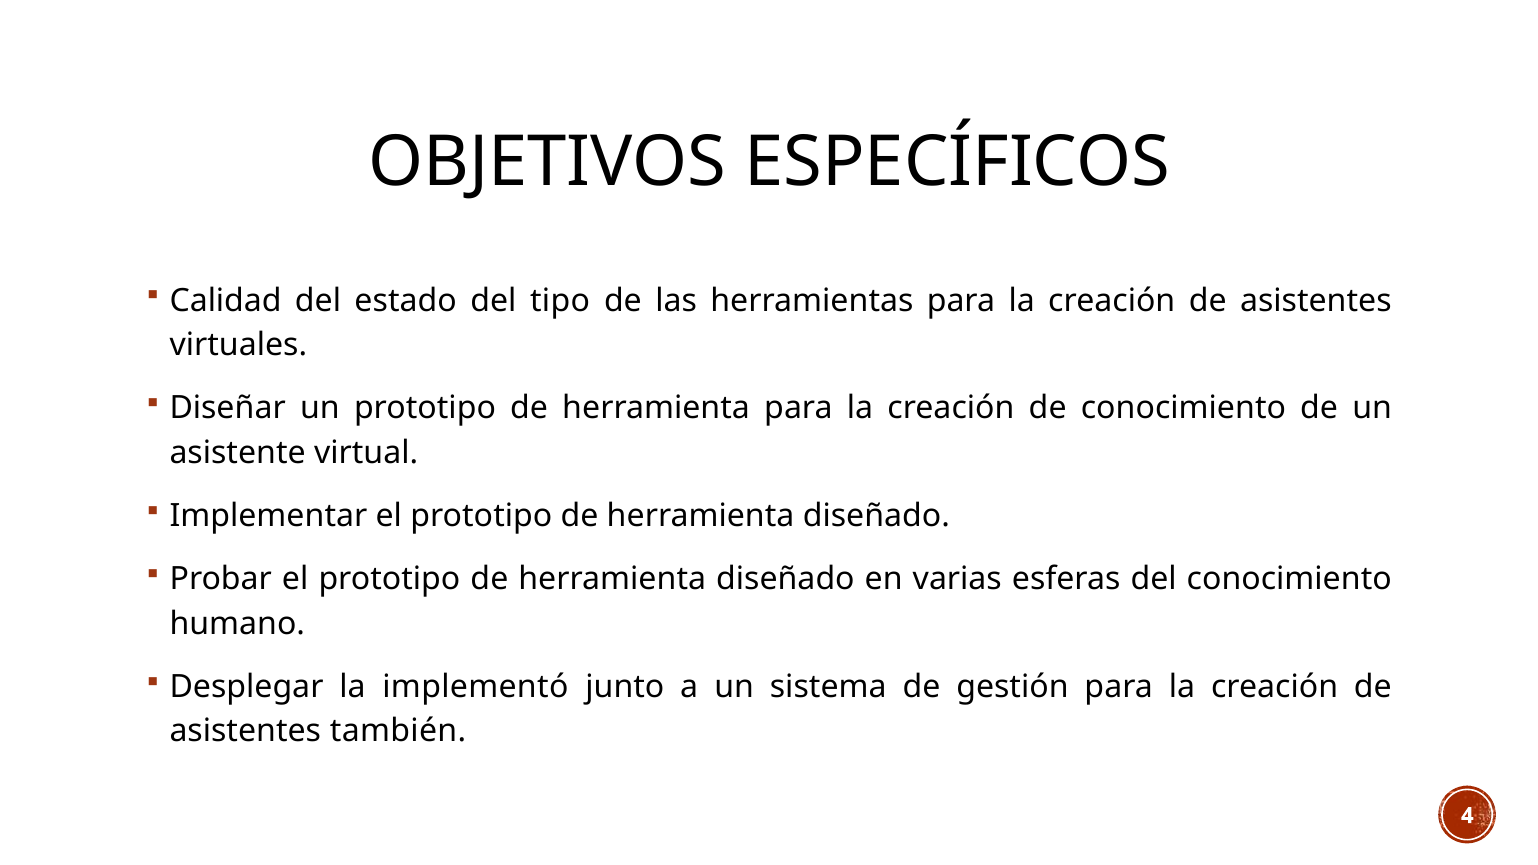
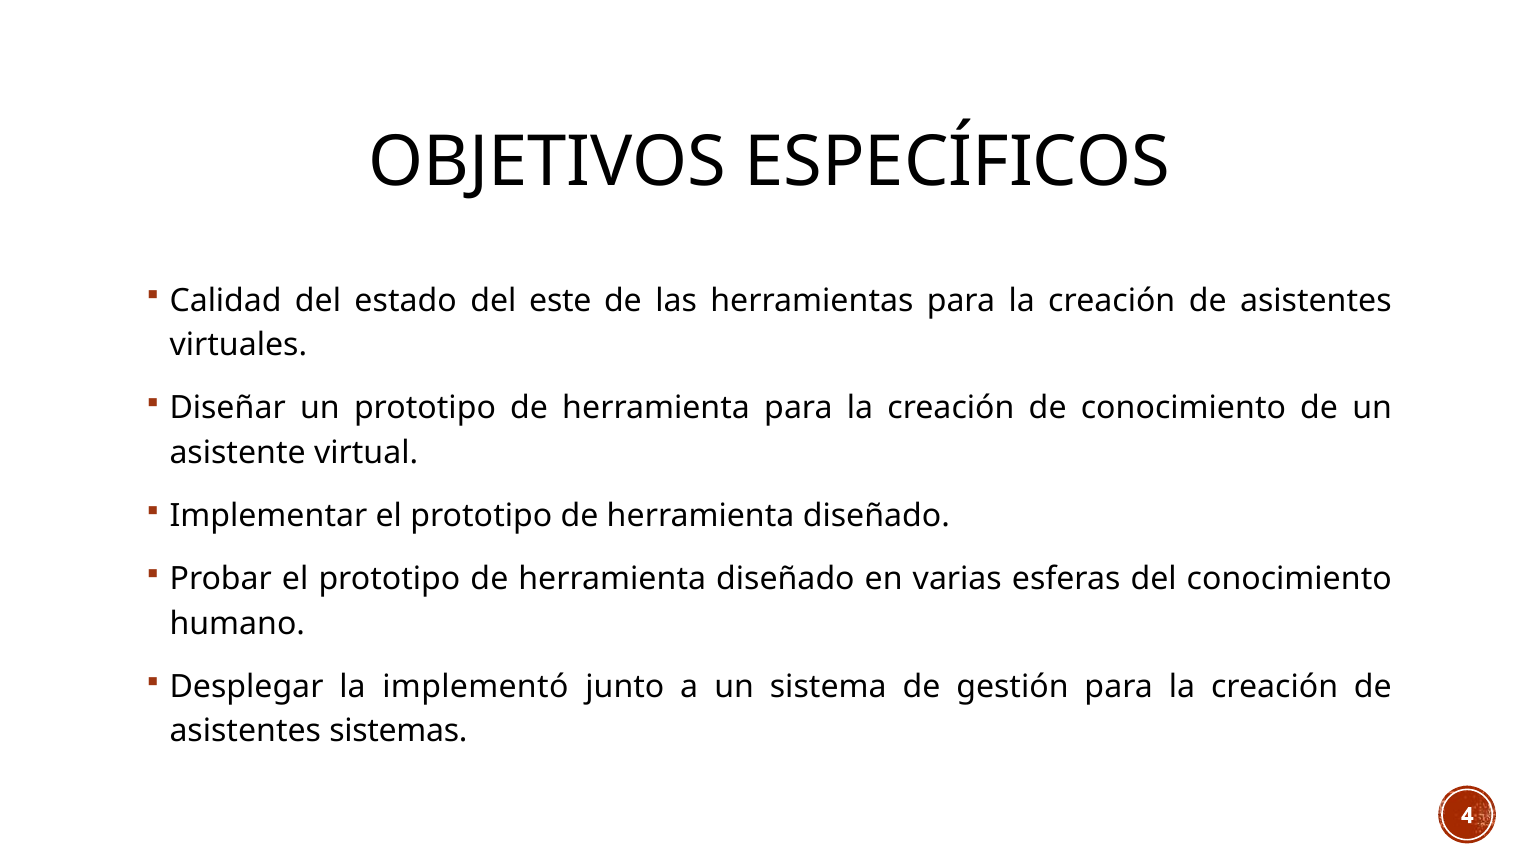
tipo: tipo -> este
también: también -> sistemas
